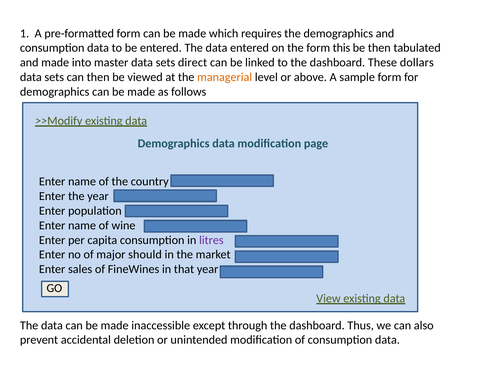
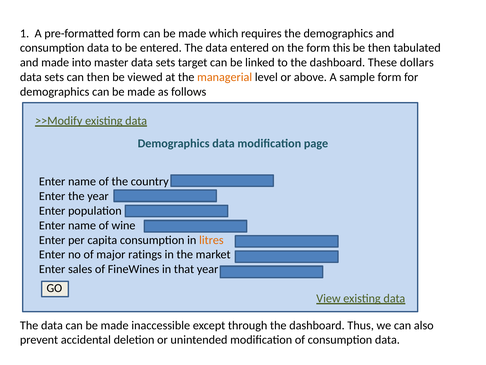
direct: direct -> target
litres colour: purple -> orange
should: should -> ratings
